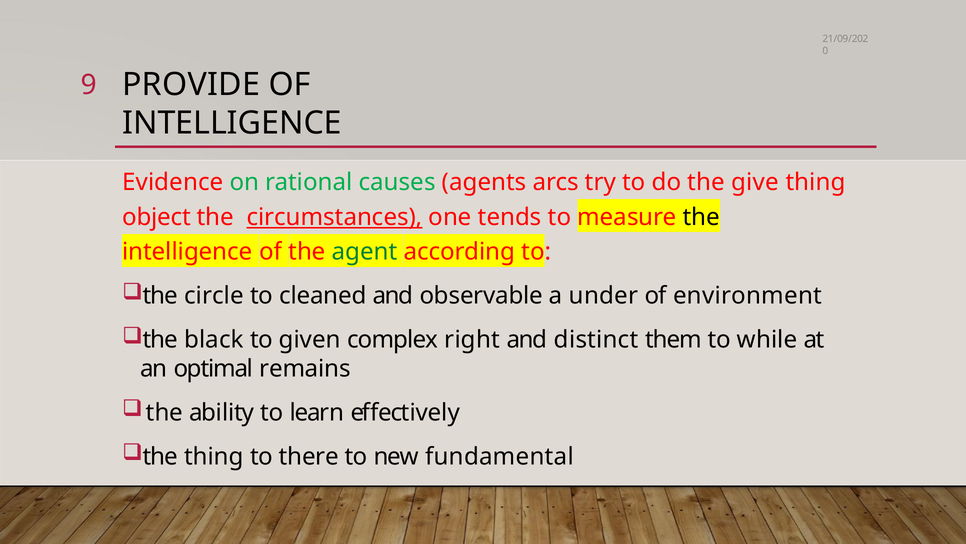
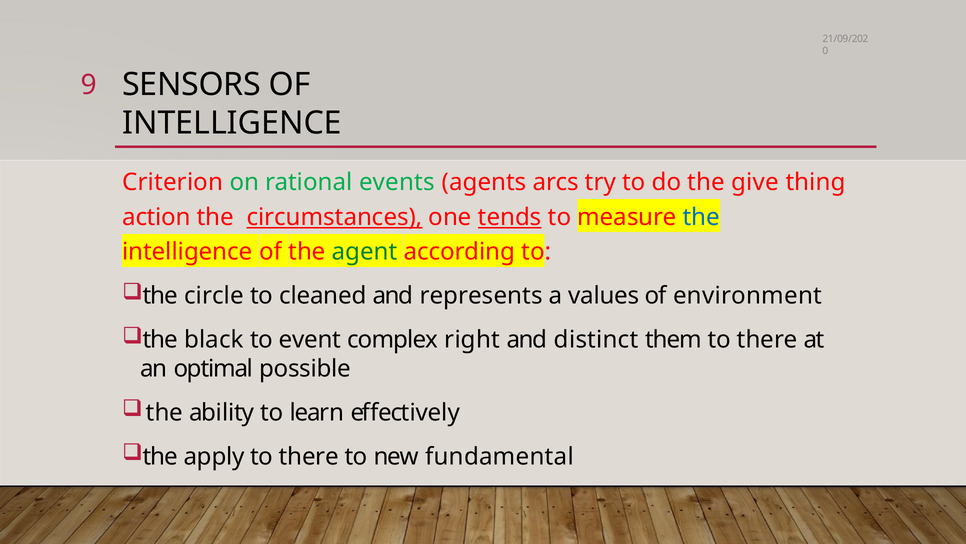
PROVIDE: PROVIDE -> SENSORS
Evidence: Evidence -> Criterion
causes: causes -> events
object: object -> action
tends underline: none -> present
the at (701, 217) colour: black -> blue
observable: observable -> represents
under: under -> values
given: given -> event
them to while: while -> there
remains: remains -> possible
the thing: thing -> apply
